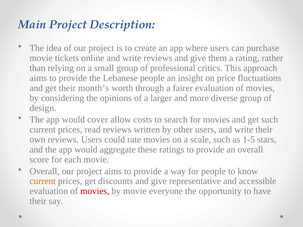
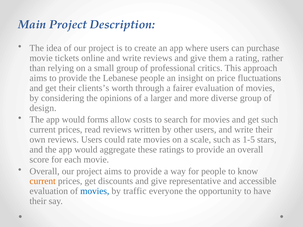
month’s: month’s -> clients’s
cover: cover -> forms
movies at (95, 191) colour: red -> blue
by movie: movie -> traffic
